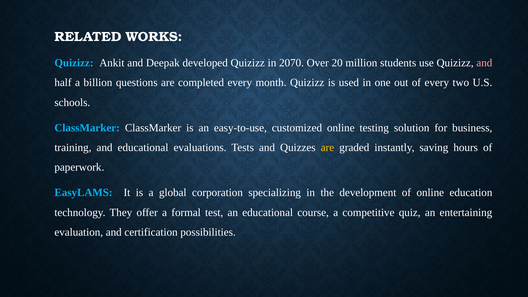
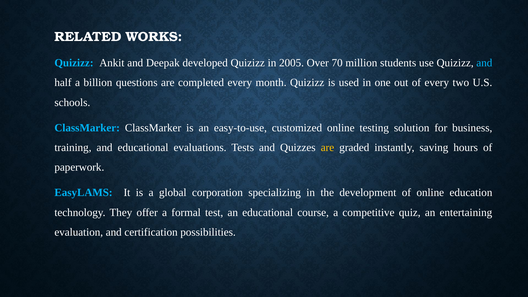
2070: 2070 -> 2005
20: 20 -> 70
and at (484, 63) colour: pink -> light blue
